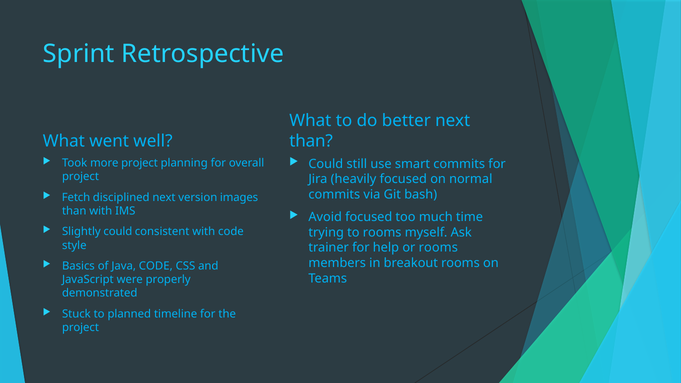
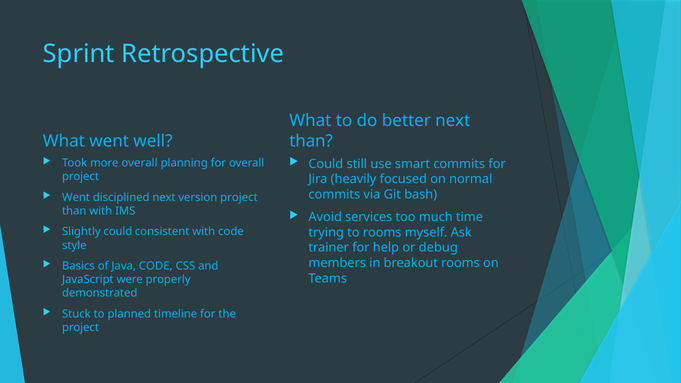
more project: project -> overall
Fetch at (76, 197): Fetch -> Went
version images: images -> project
Avoid focused: focused -> services
or rooms: rooms -> debug
